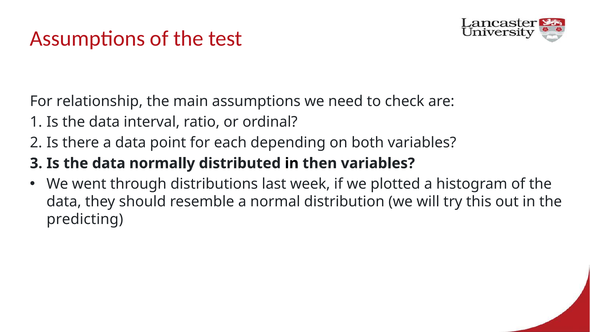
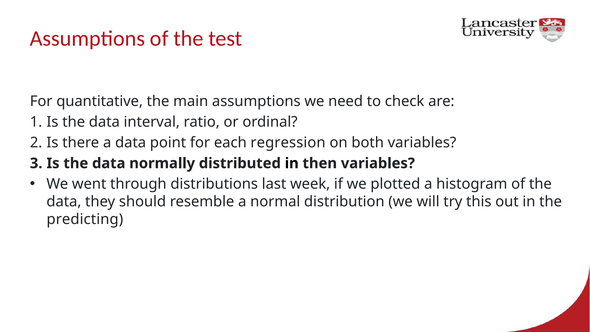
relationship: relationship -> quantitative
depending: depending -> regression
